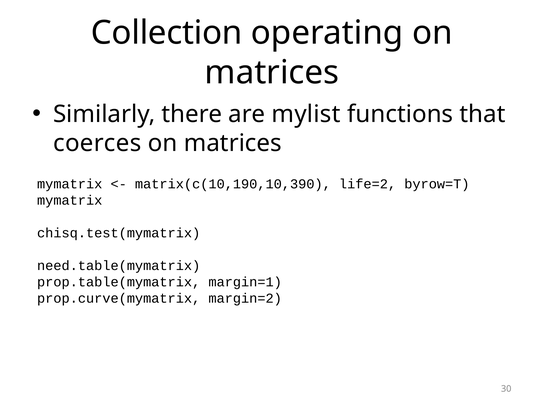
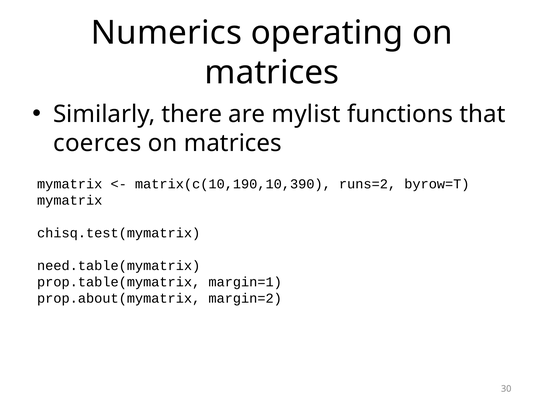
Collection: Collection -> Numerics
life=2: life=2 -> runs=2
prop.curve(mymatrix: prop.curve(mymatrix -> prop.about(mymatrix
